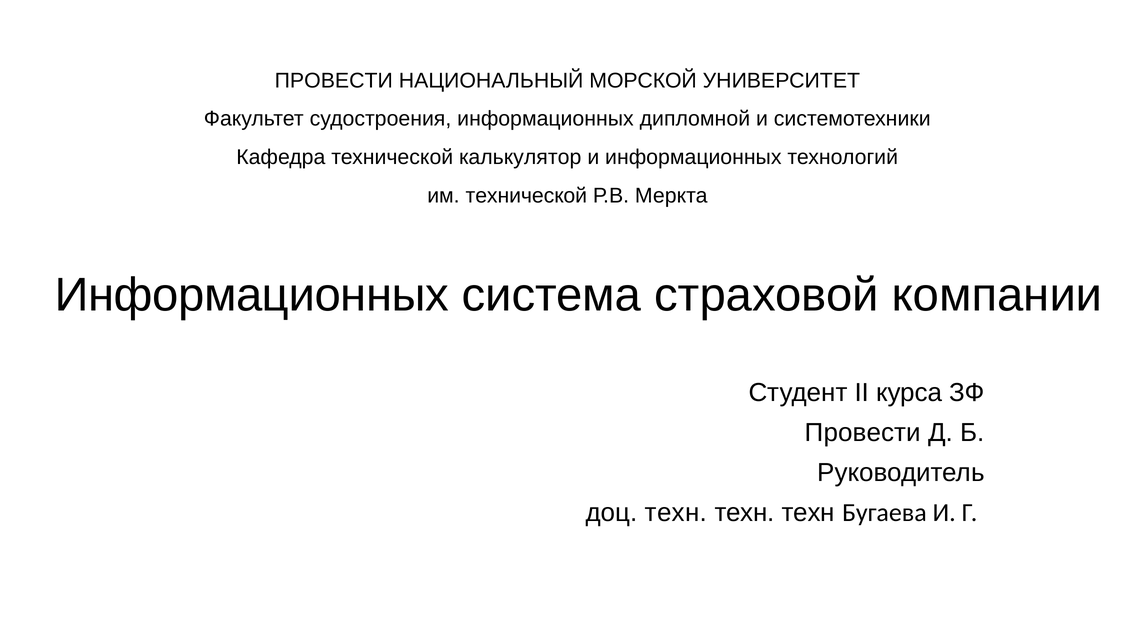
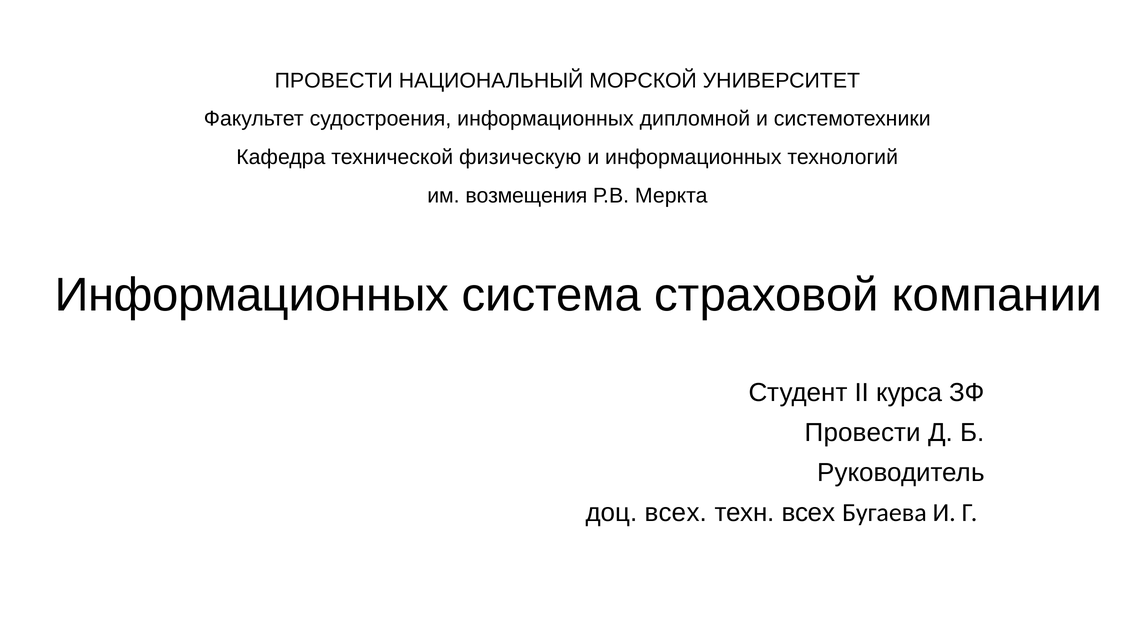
калькулятор: калькулятор -> физическую
им технической: технической -> возмещения
доц техн: техн -> всех
техн at (808, 512): техн -> всех
